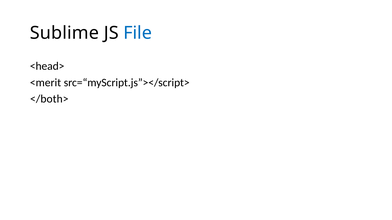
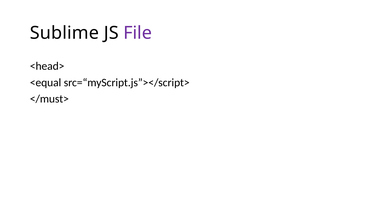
File colour: blue -> purple
<merit: <merit -> <equal
</both>: </both> -> </must>
